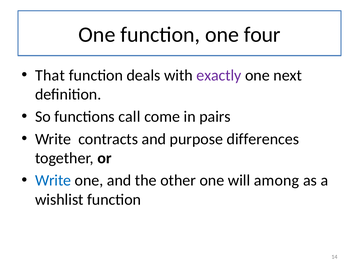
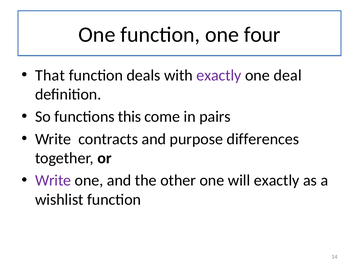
next: next -> deal
call: call -> this
Write at (53, 181) colour: blue -> purple
will among: among -> exactly
